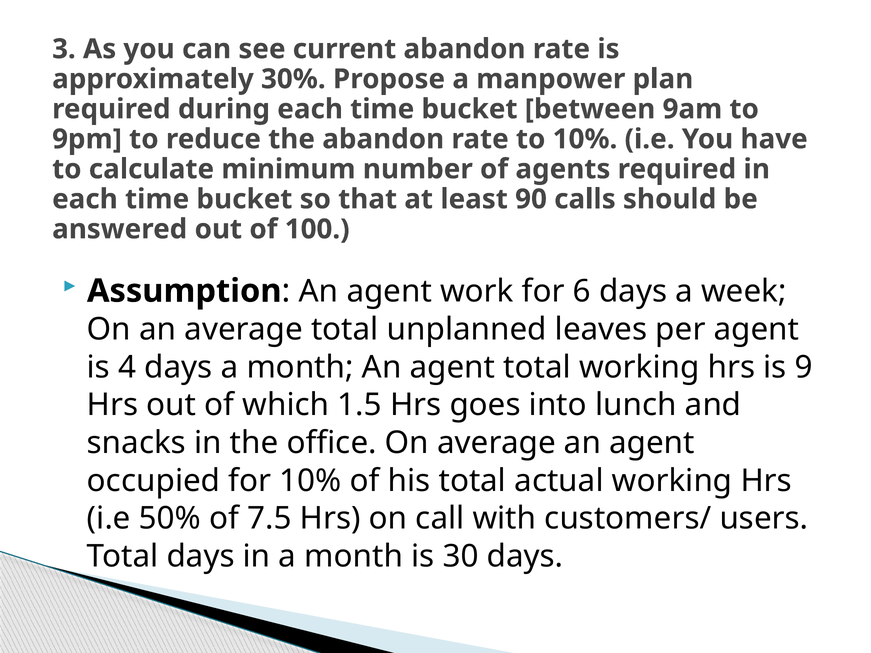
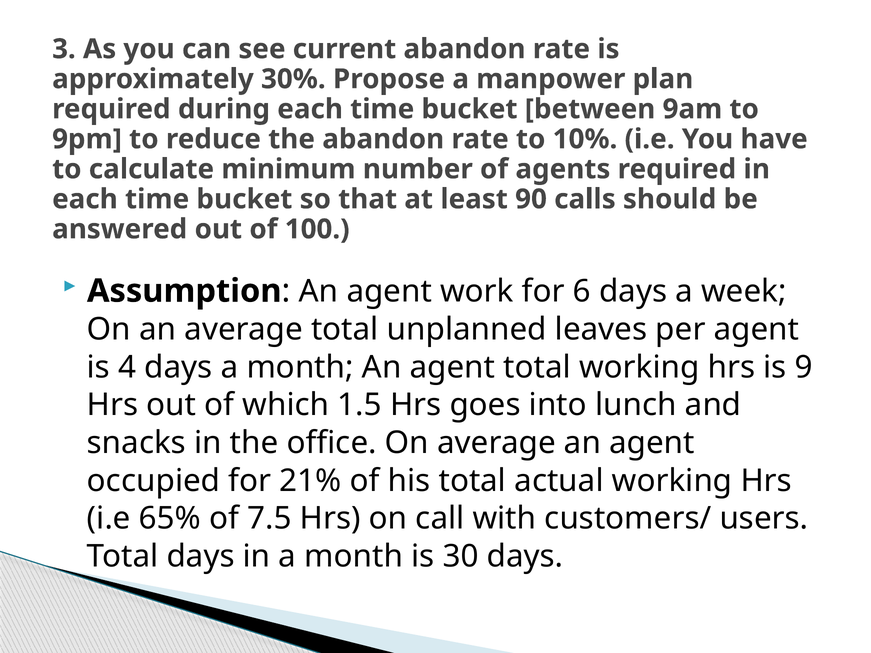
for 10%: 10% -> 21%
50%: 50% -> 65%
